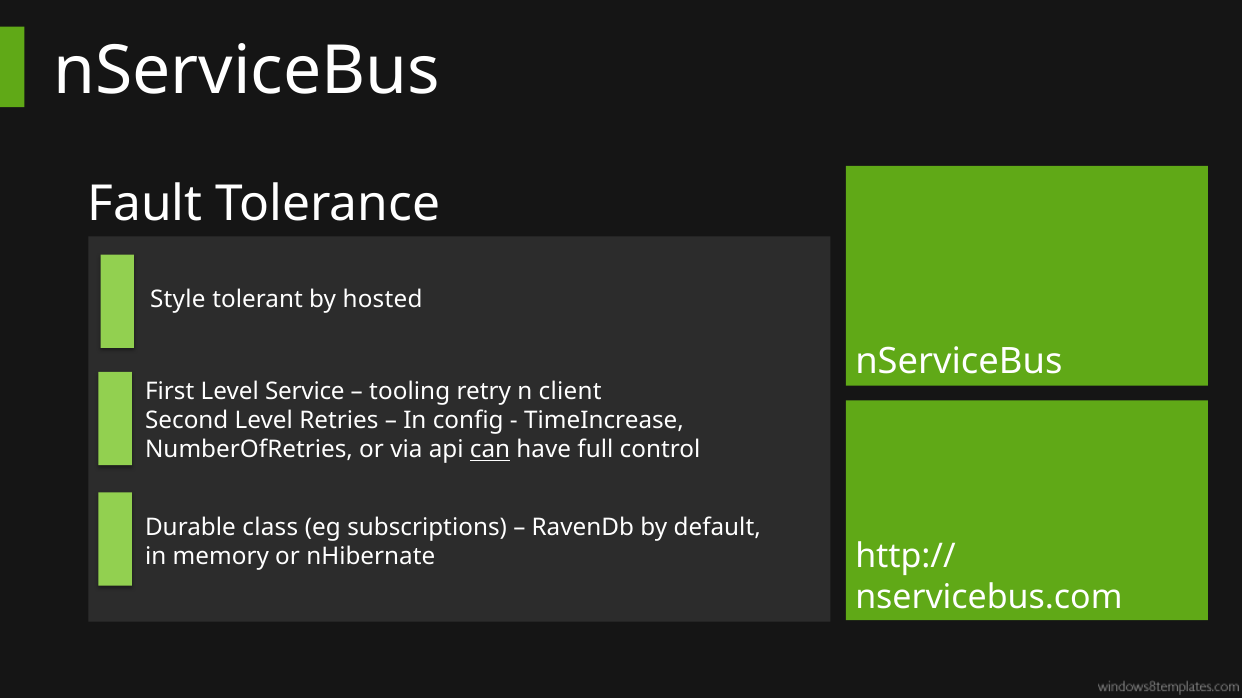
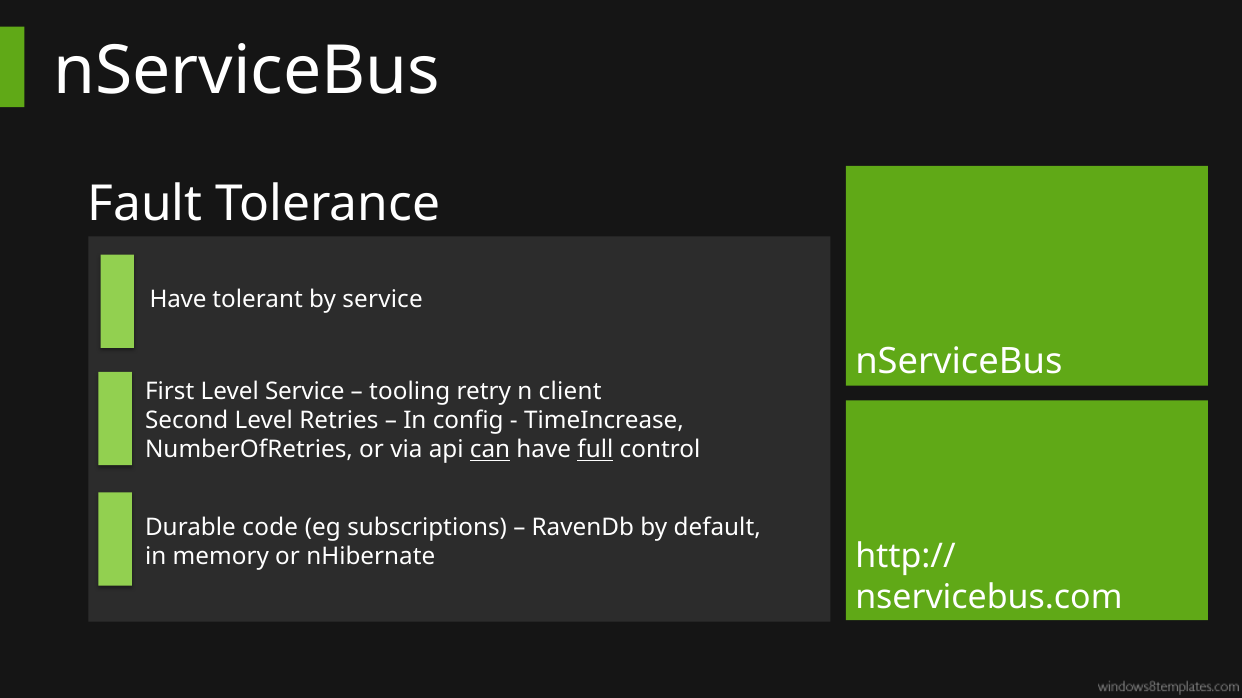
Style at (178, 300): Style -> Have
by hosted: hosted -> service
full underline: none -> present
class: class -> code
